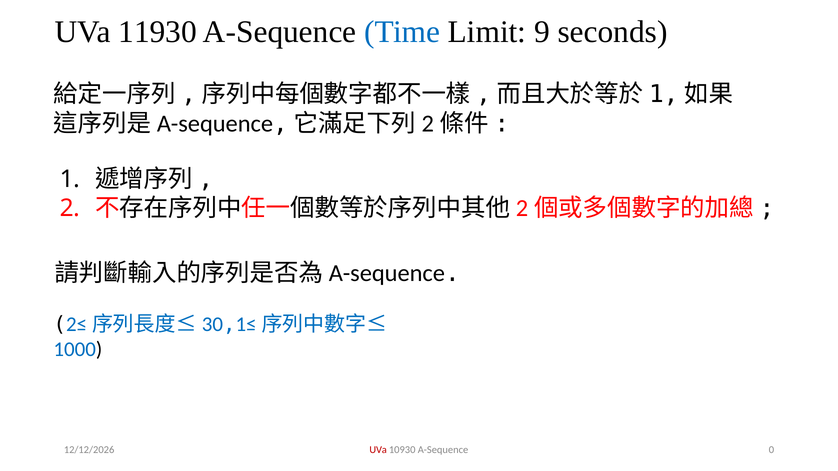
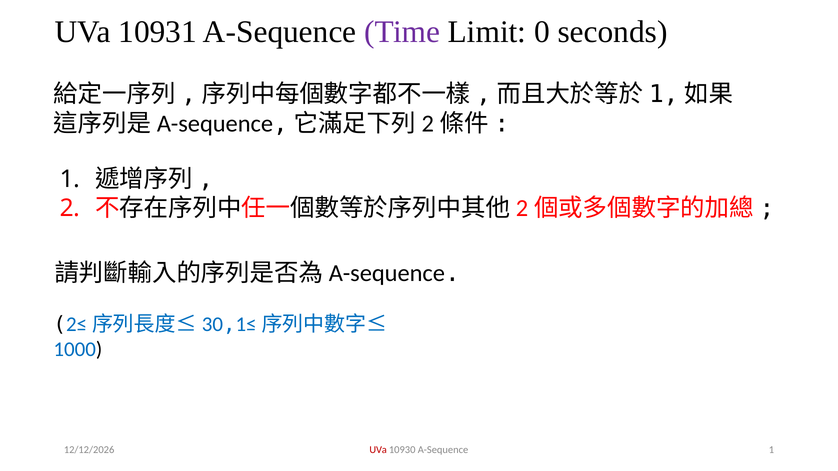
11930: 11930 -> 10931
Time colour: blue -> purple
9: 9 -> 0
A-Sequence 0: 0 -> 1
